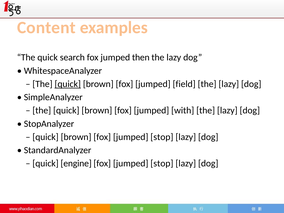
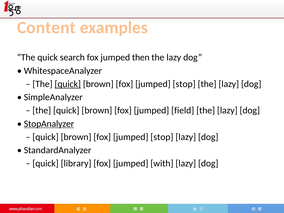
field at (184, 84): field -> stop
with: with -> field
StopAnalyzer underline: none -> present
engine: engine -> library
stop at (162, 163): stop -> with
